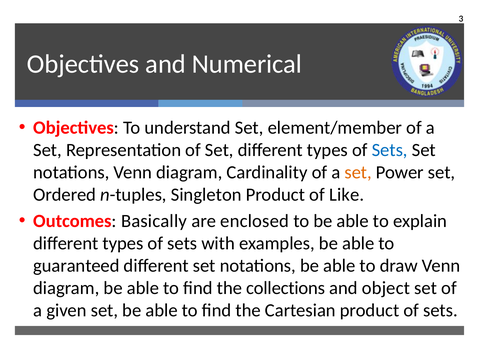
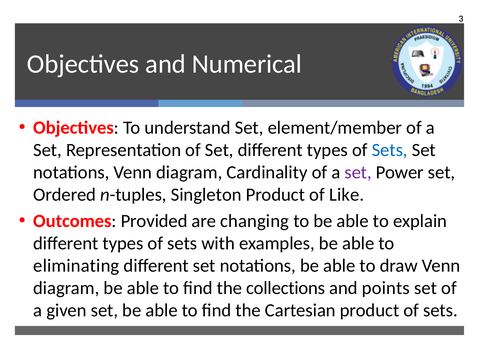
set at (358, 173) colour: orange -> purple
Basically: Basically -> Provided
enclosed: enclosed -> changing
guaranteed: guaranteed -> eliminating
object: object -> points
